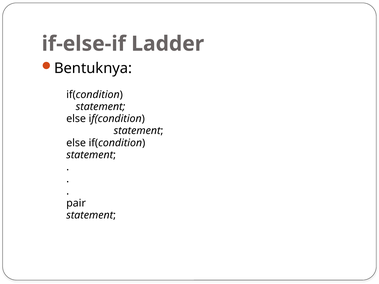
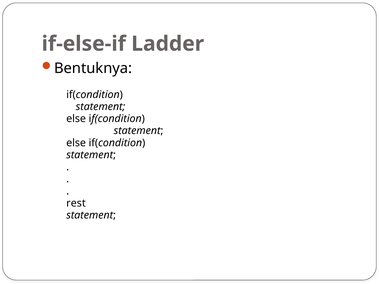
pair: pair -> rest
